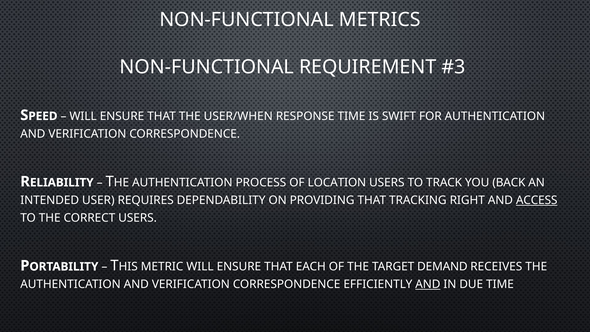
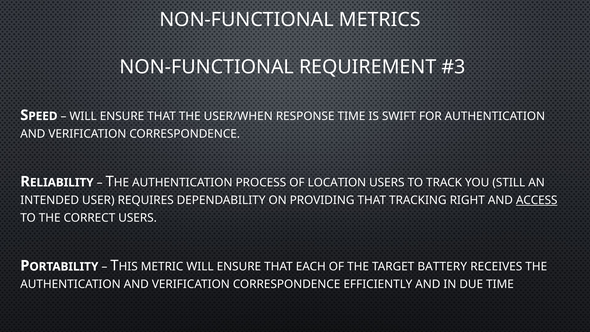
BACK: BACK -> STILL
DEMAND: DEMAND -> BATTERY
AND at (428, 284) underline: present -> none
